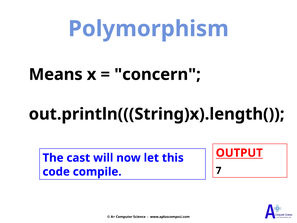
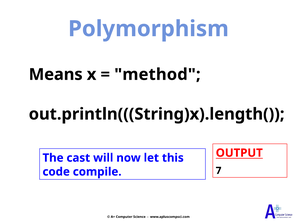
concern: concern -> method
